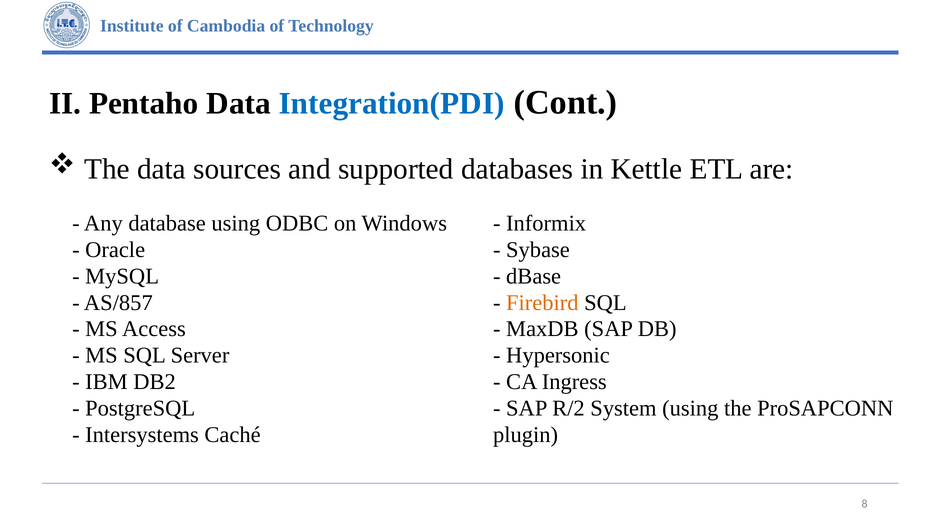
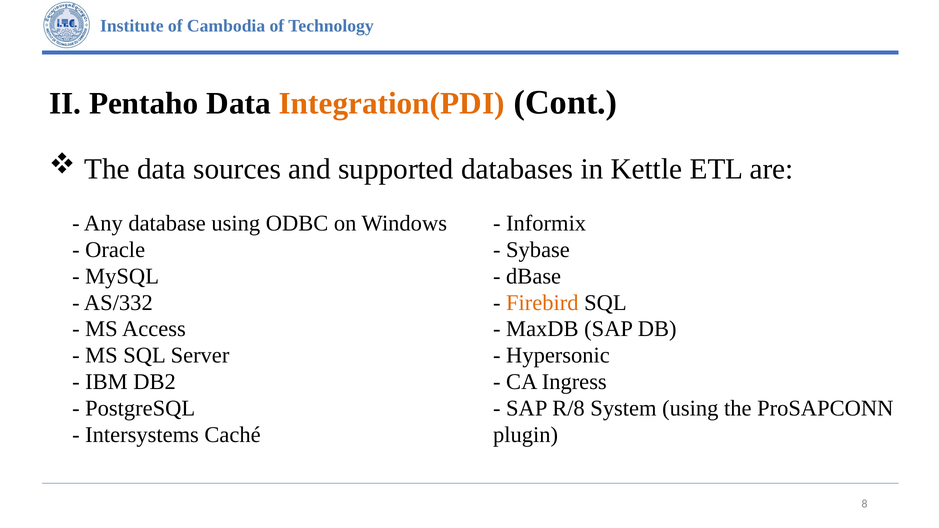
Integration(PDI colour: blue -> orange
AS/857: AS/857 -> AS/332
R/2: R/2 -> R/8
